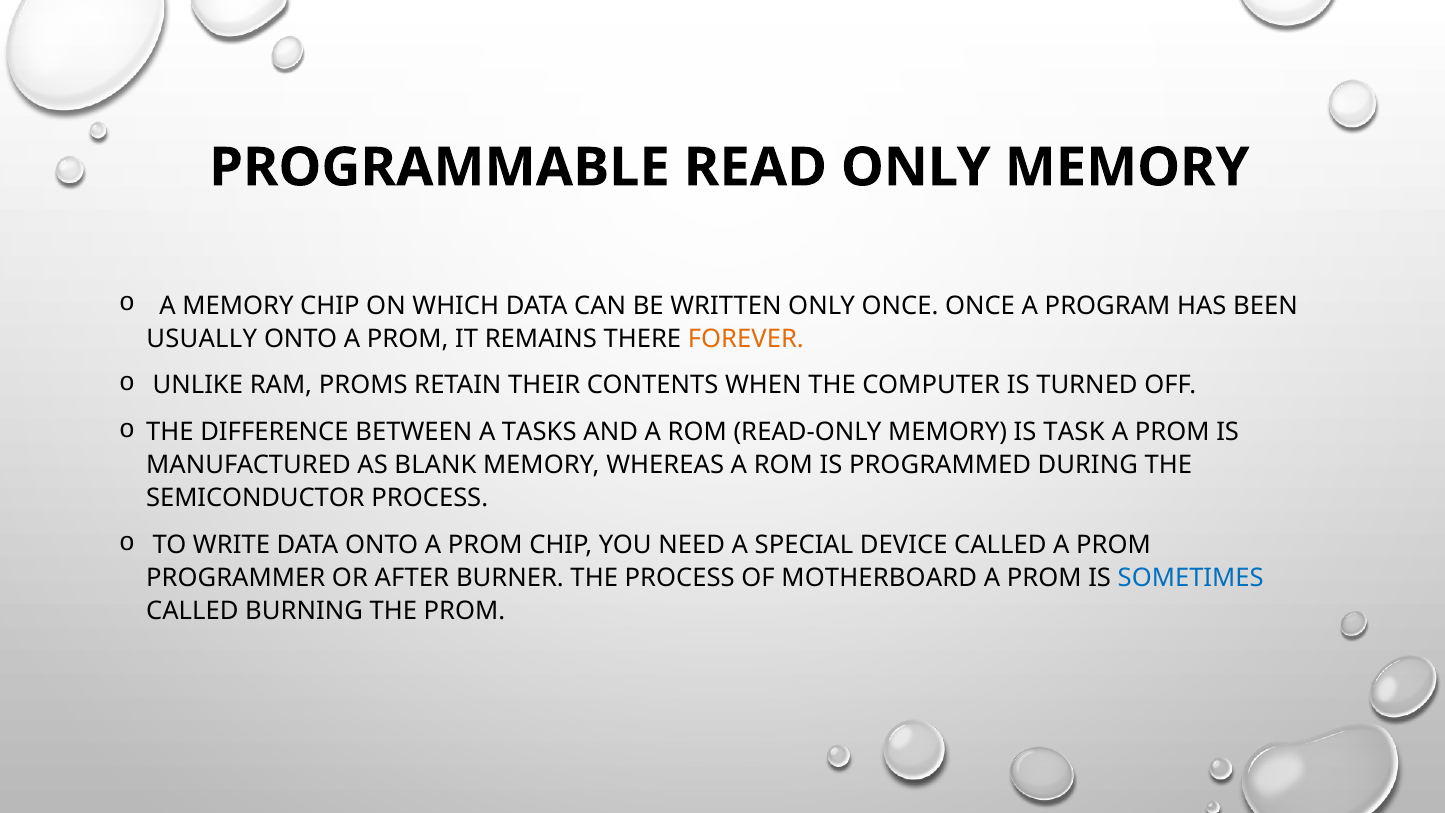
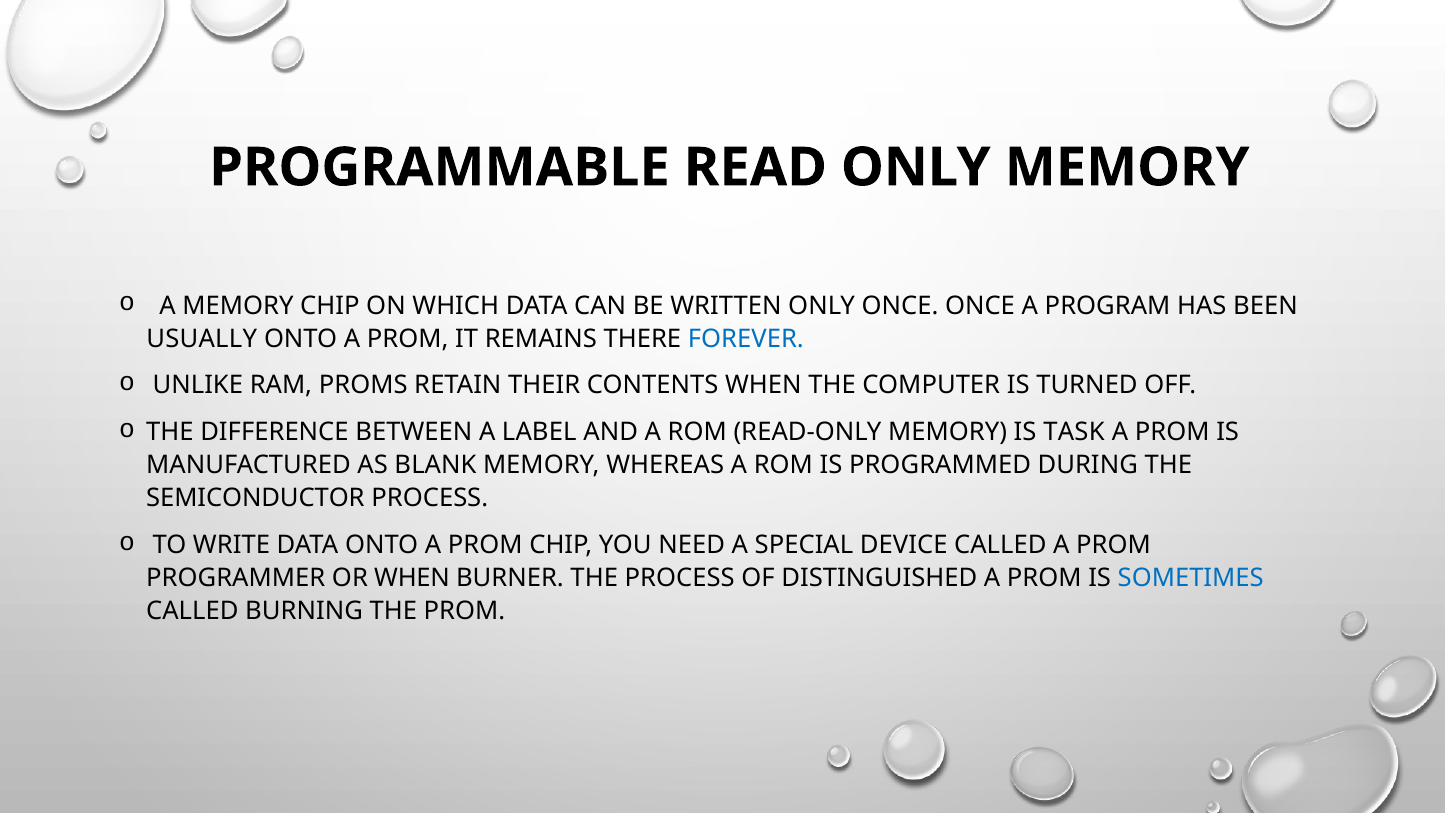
FOREVER colour: orange -> blue
TASKS: TASKS -> LABEL
OR AFTER: AFTER -> WHEN
MOTHERBOARD: MOTHERBOARD -> DISTINGUISHED
